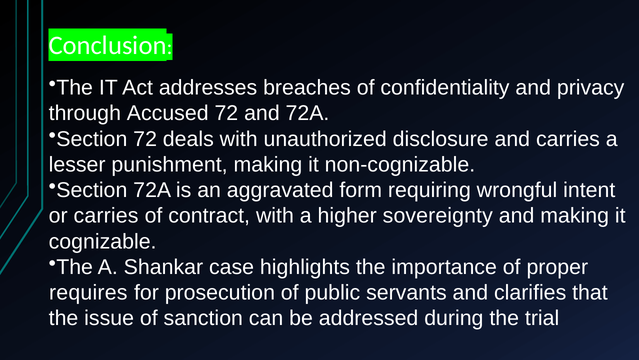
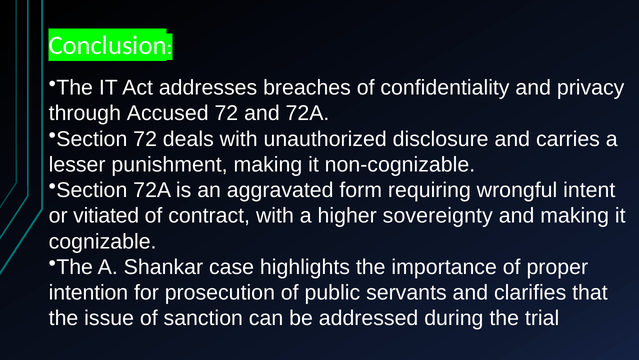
or carries: carries -> vitiated
requires: requires -> intention
